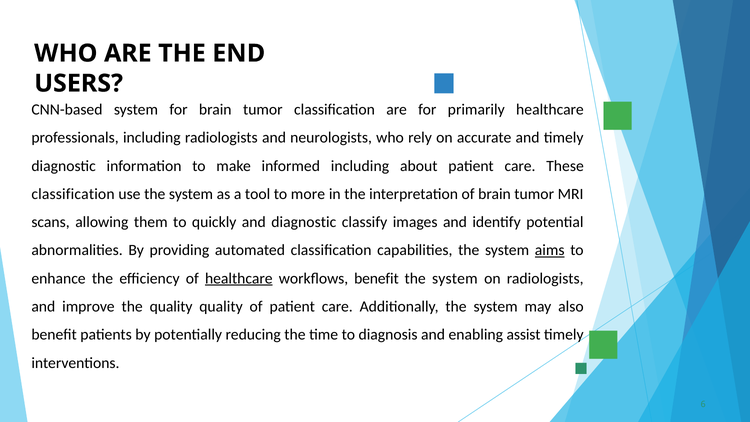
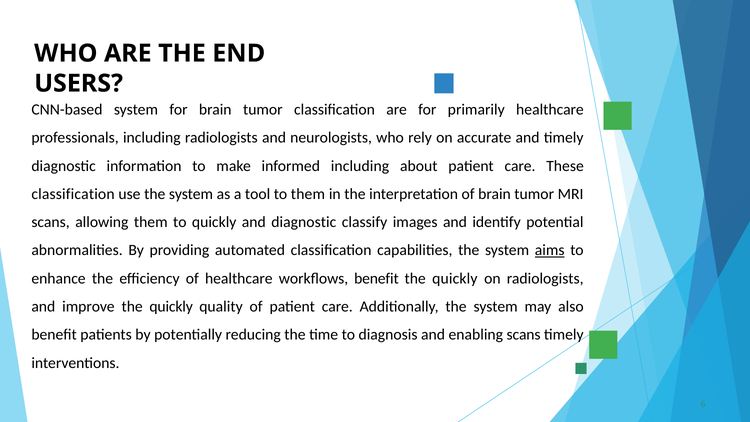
to more: more -> them
healthcare at (239, 278) underline: present -> none
system at (455, 278): system -> quickly
improve the quality: quality -> quickly
enabling assist: assist -> scans
